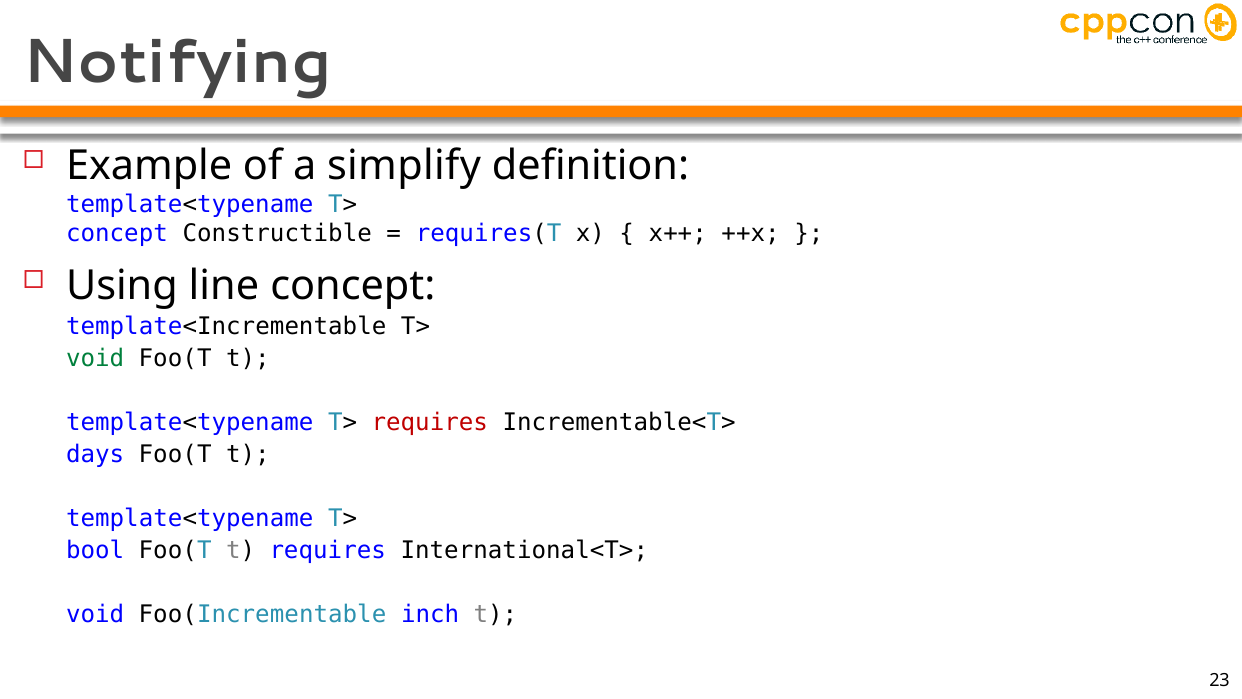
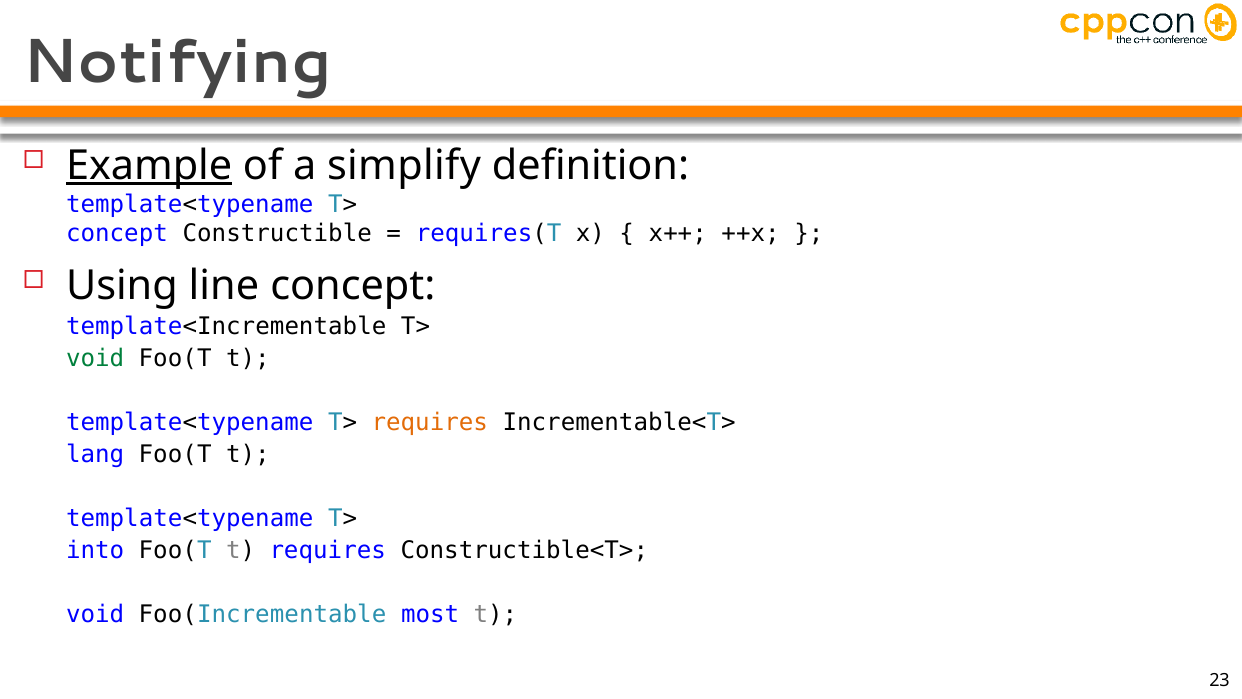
Example underline: none -> present
requires at (430, 423) colour: red -> orange
days: days -> lang
bool: bool -> into
International<T>: International<T> -> Constructible<T>
inch: inch -> most
